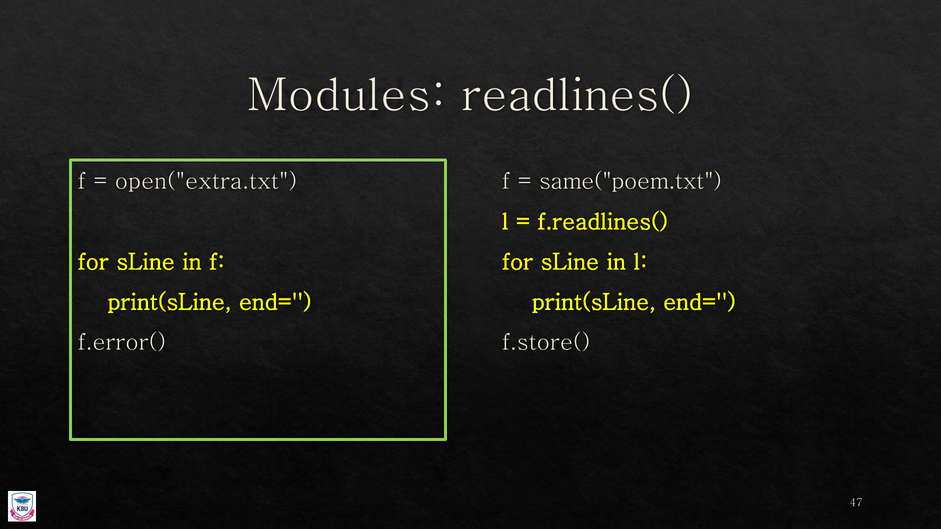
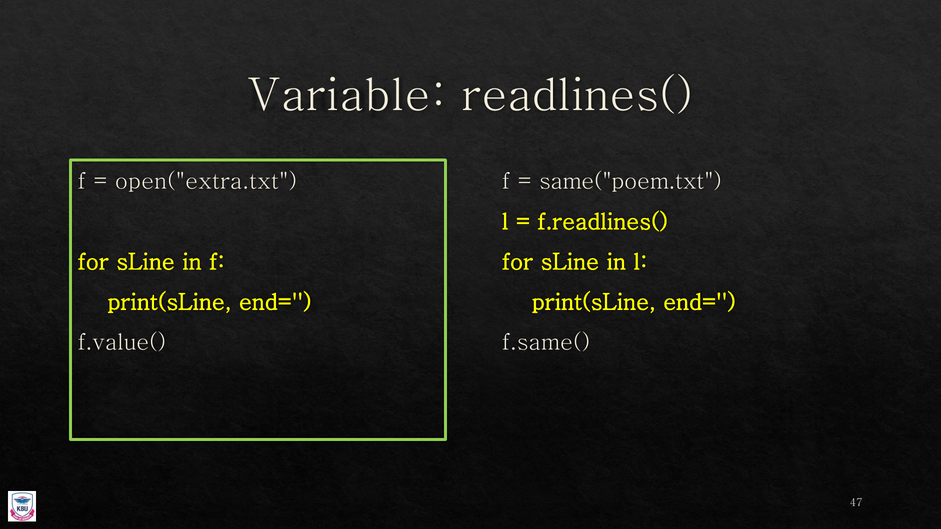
Modules: Modules -> Variable
f.error(: f.error( -> f.value(
f.store(: f.store( -> f.same(
